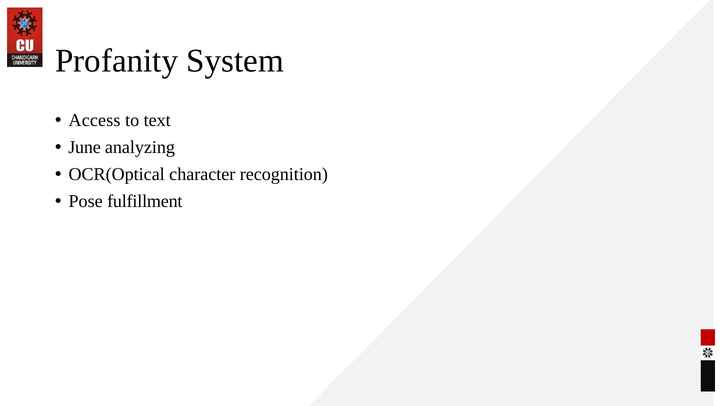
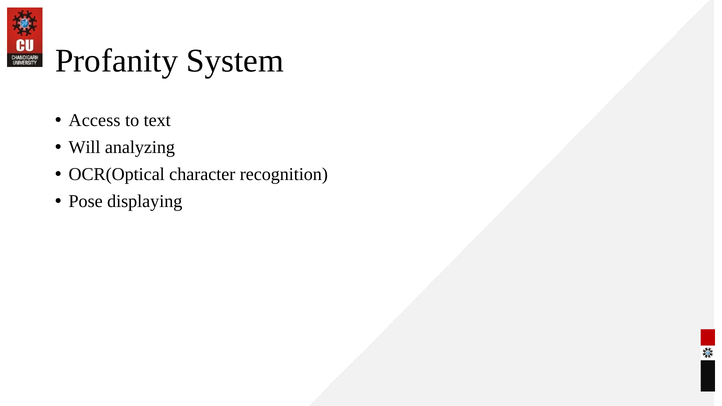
June: June -> Will
fulfillment: fulfillment -> displaying
